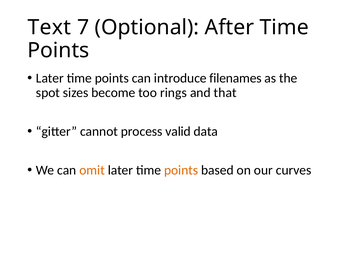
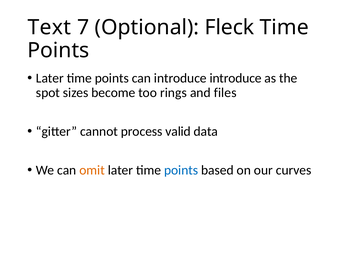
After: After -> Fleck
introduce filenames: filenames -> introduce
that: that -> files
points at (181, 170) colour: orange -> blue
